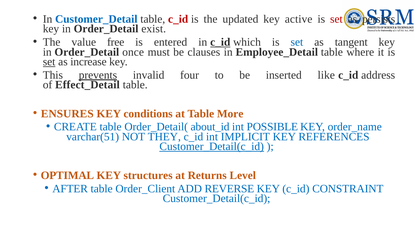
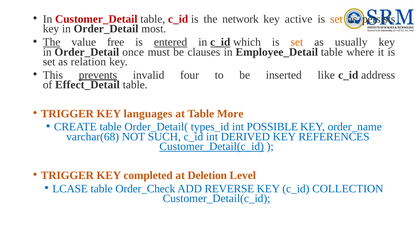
Customer_Detail colour: blue -> red
updated: updated -> network
set at (336, 19) colour: red -> orange
exist: exist -> most
The at (52, 42) underline: none -> present
entered underline: none -> present
set at (297, 42) colour: blue -> orange
tangent: tangent -> usually
set at (49, 62) underline: present -> none
increase: increase -> relation
ENSURES at (67, 114): ENSURES -> TRIGGER
conditions: conditions -> languages
about_id: about_id -> types_id
varchar(51: varchar(51 -> varchar(68
THEY: THEY -> SUCH
IMPLICIT: IMPLICIT -> DERIVED
OPTIMAL at (67, 176): OPTIMAL -> TRIGGER
structures: structures -> completed
Returns: Returns -> Deletion
AFTER: AFTER -> LCASE
Order_Client: Order_Client -> Order_Check
CONSTRAINT: CONSTRAINT -> COLLECTION
